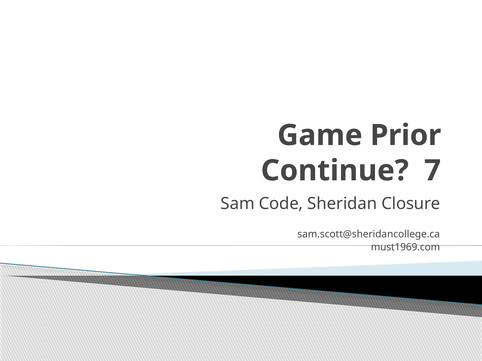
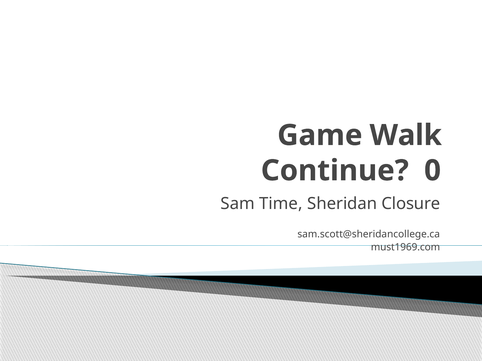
Prior: Prior -> Walk
7: 7 -> 0
Code: Code -> Time
